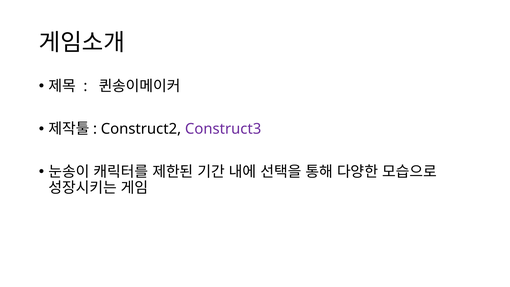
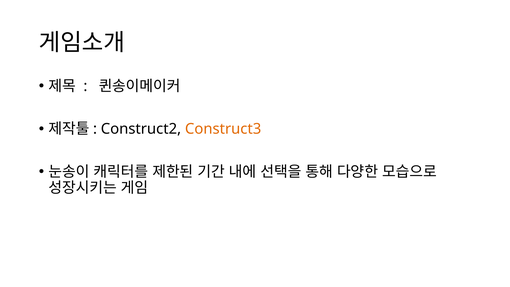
Construct3 colour: purple -> orange
